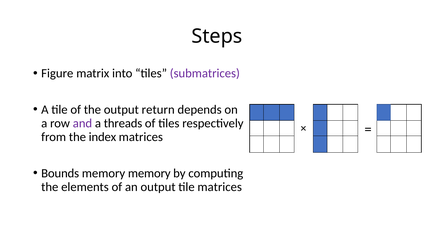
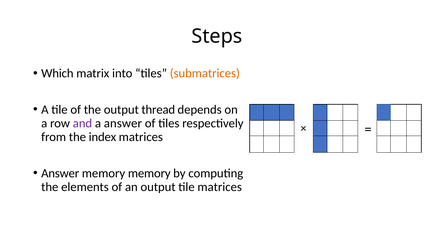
Figure: Figure -> Which
submatrices colour: purple -> orange
return: return -> thread
a threads: threads -> answer
Bounds at (60, 173): Bounds -> Answer
